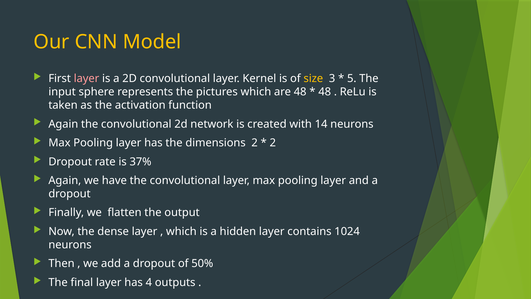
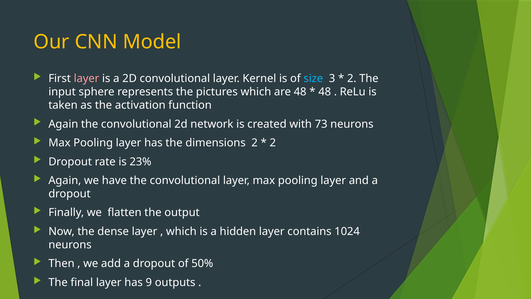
size colour: yellow -> light blue
5 at (352, 79): 5 -> 2
14: 14 -> 73
37%: 37% -> 23%
4: 4 -> 9
